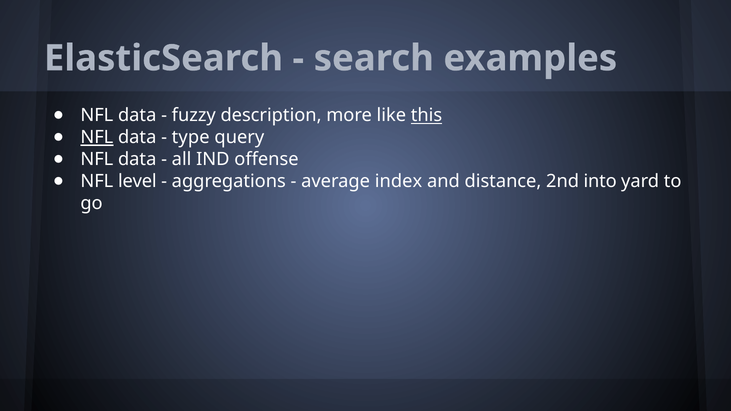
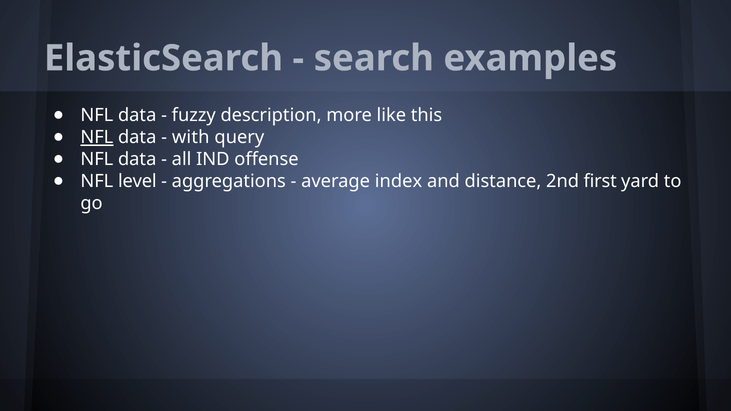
this underline: present -> none
type: type -> with
into: into -> first
